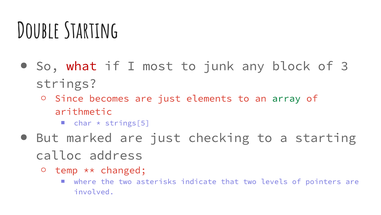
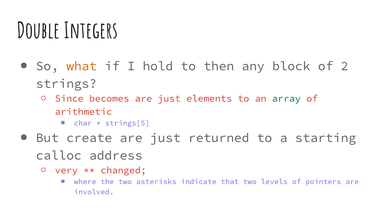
Double Starting: Starting -> Integers
what colour: red -> orange
most: most -> hold
junk: junk -> then
3: 3 -> 2
marked: marked -> create
checking: checking -> returned
temp: temp -> very
